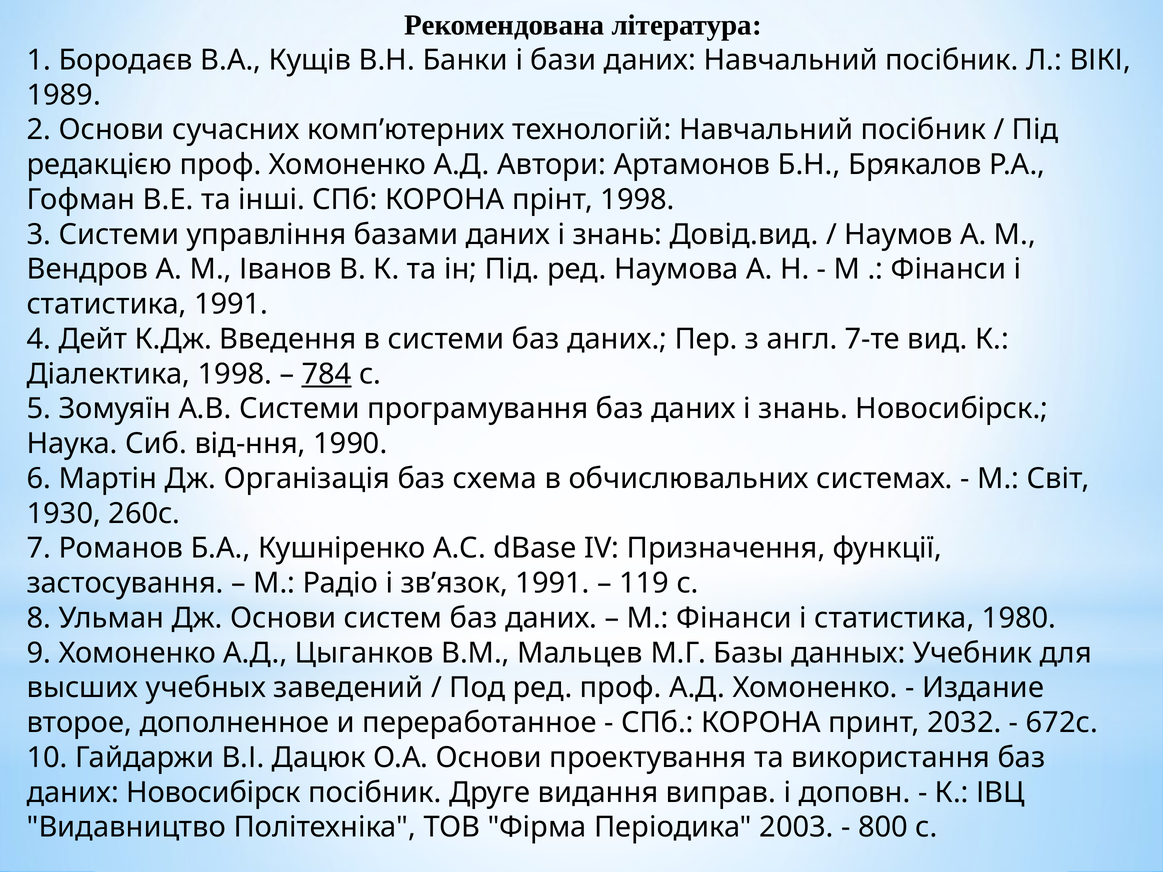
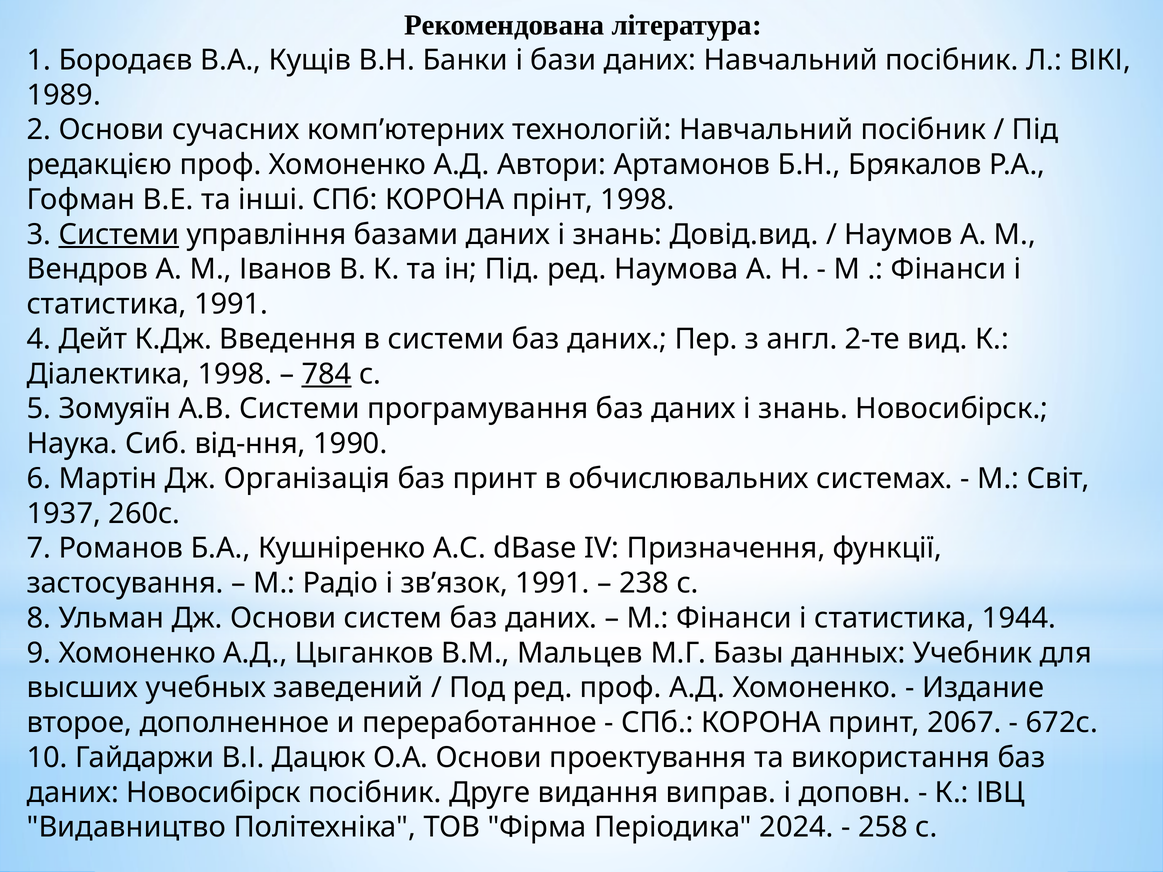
Системи at (119, 234) underline: none -> present
7-те: 7-те -> 2-те
баз схема: схема -> принт
1930: 1930 -> 1937
119: 119 -> 238
1980: 1980 -> 1944
2032: 2032 -> 2067
2003: 2003 -> 2024
800: 800 -> 258
